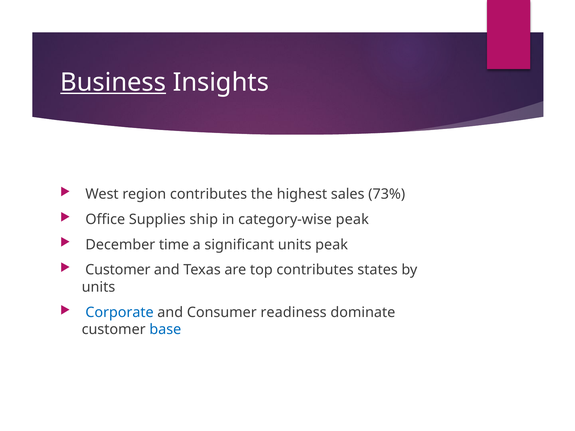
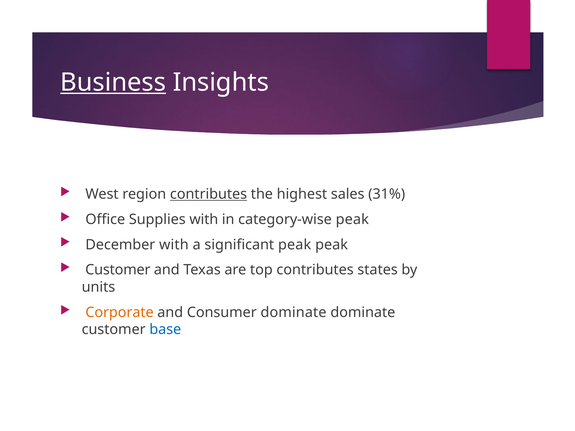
contributes at (209, 194) underline: none -> present
73%: 73% -> 31%
Supplies ship: ship -> with
December time: time -> with
significant units: units -> peak
Corporate colour: blue -> orange
Consumer readiness: readiness -> dominate
